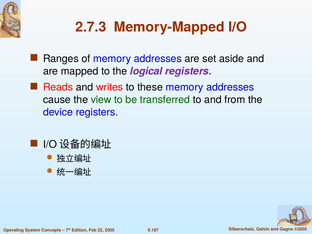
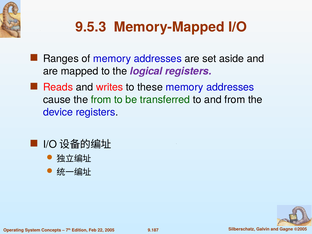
2.7.3: 2.7.3 -> 9.5.3
the view: view -> from
